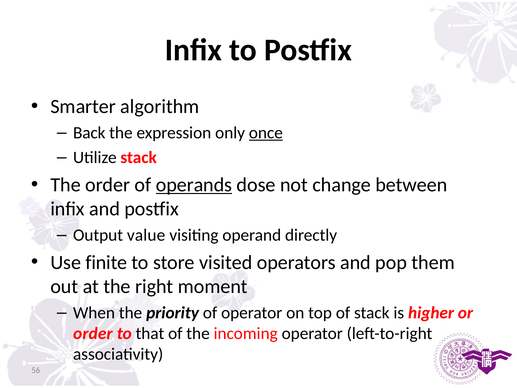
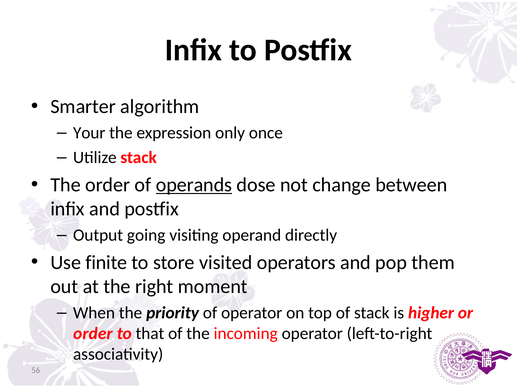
Back: Back -> Your
once underline: present -> none
value: value -> going
